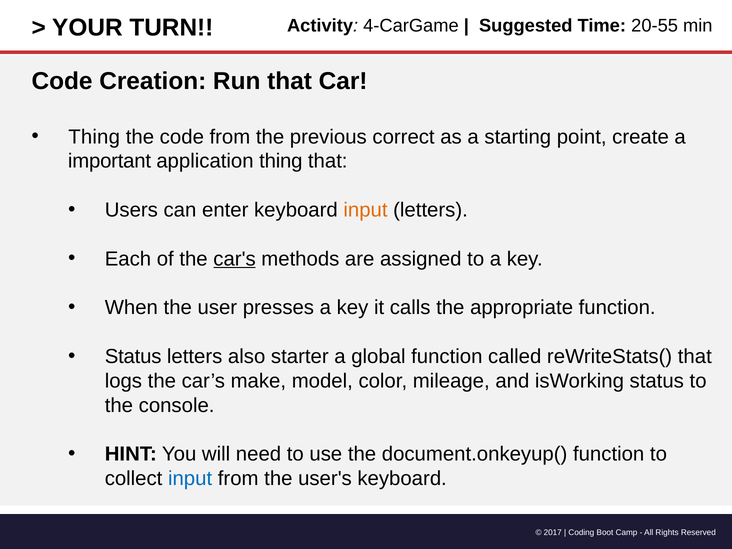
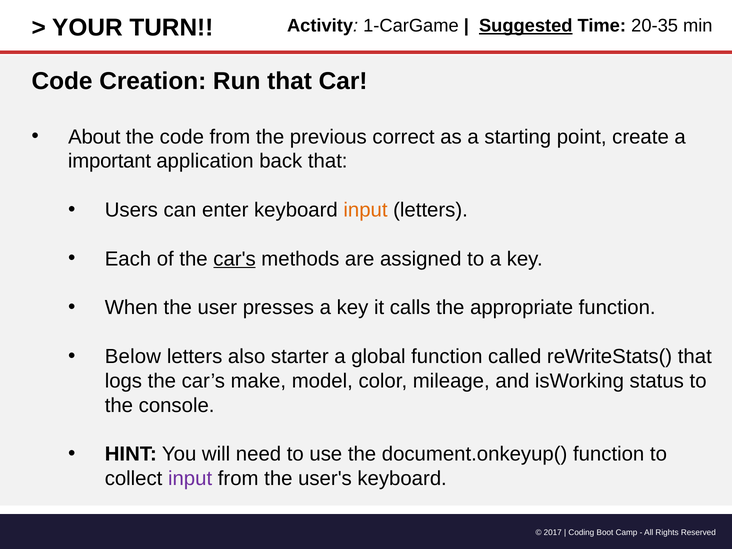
4-CarGame: 4-CarGame -> 1-CarGame
Suggested underline: none -> present
20-55: 20-55 -> 20-35
Thing at (94, 137): Thing -> About
application thing: thing -> back
Status at (133, 356): Status -> Below
input at (190, 479) colour: blue -> purple
